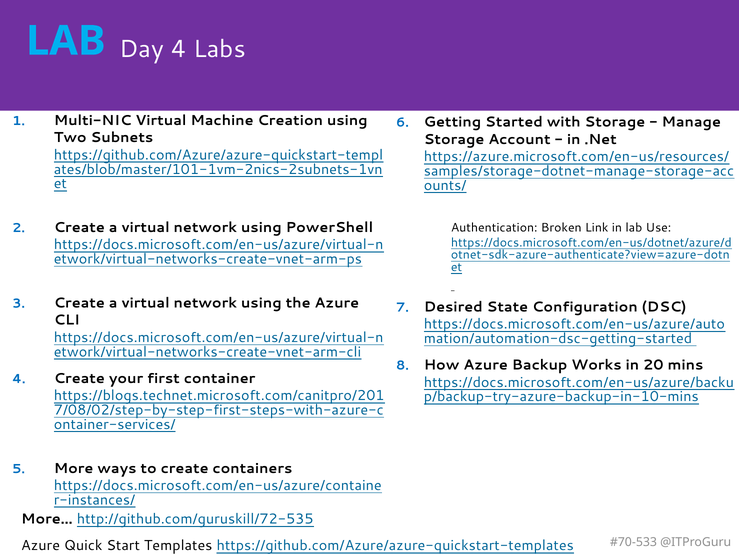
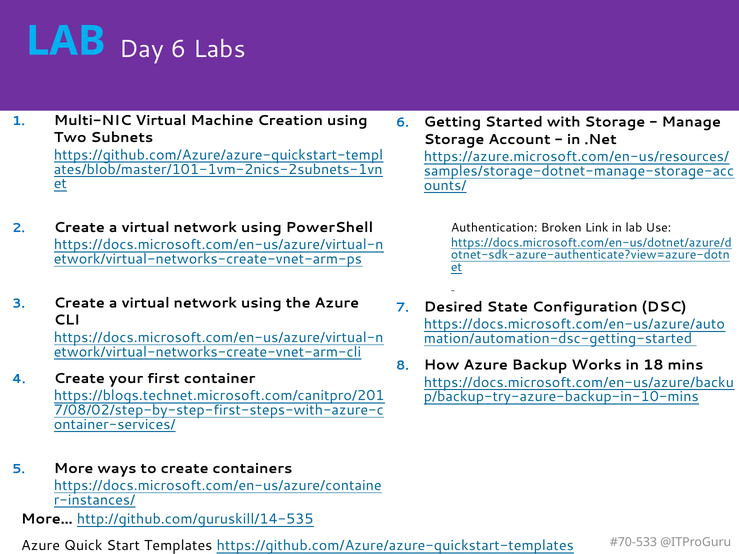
Day 4: 4 -> 6
20: 20 -> 18
http://github.com/guruskill/72-535: http://github.com/guruskill/72-535 -> http://github.com/guruskill/14-535
